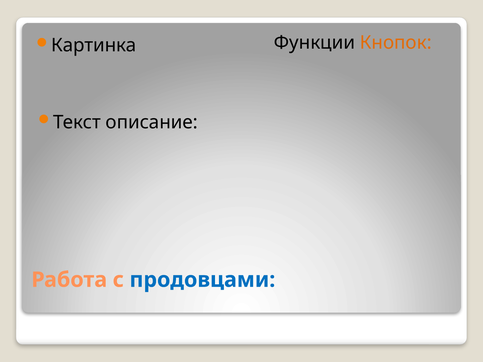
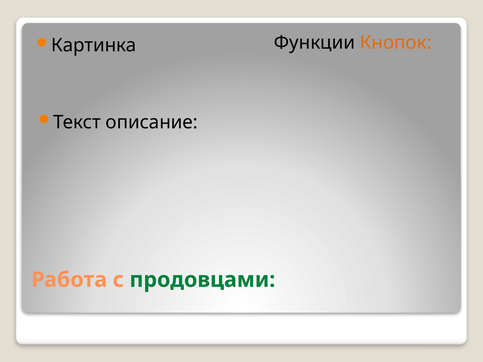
продовцами colour: blue -> green
